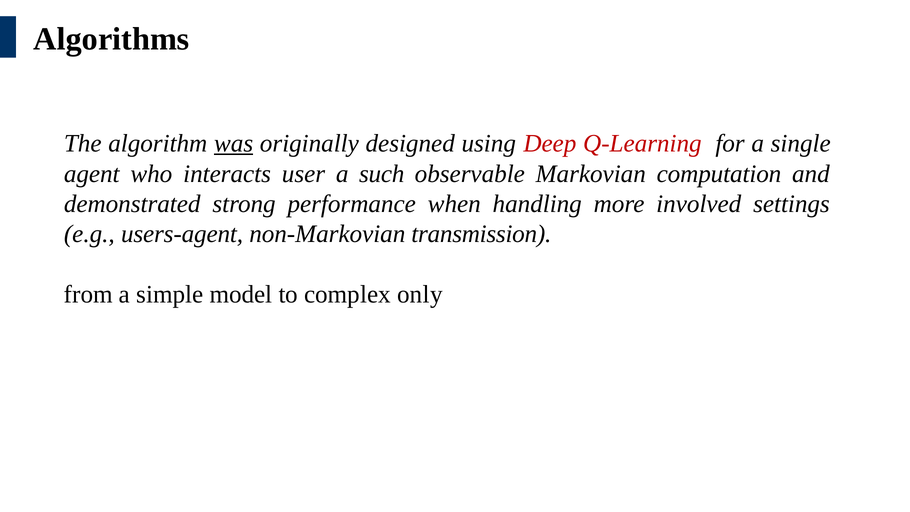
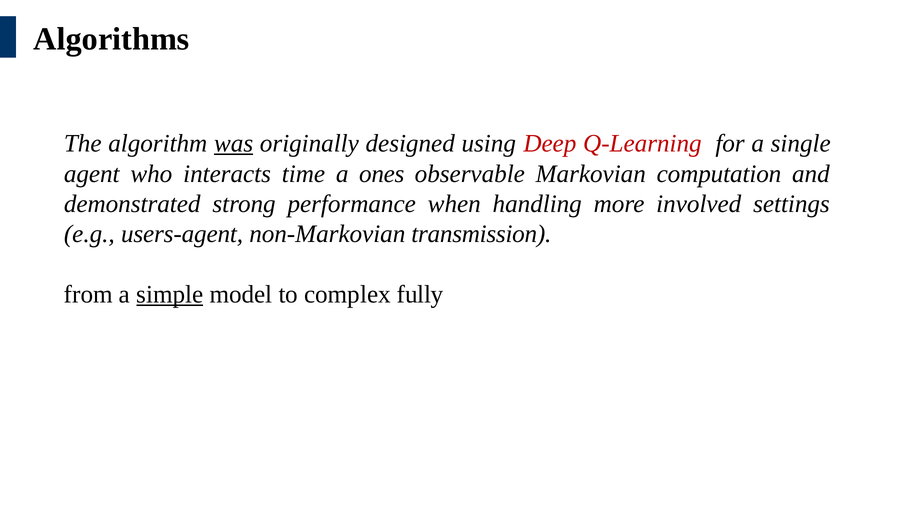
user: user -> time
such: such -> ones
simple underline: none -> present
only: only -> fully
